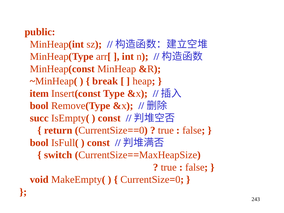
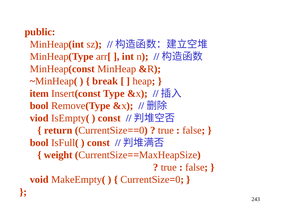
succ: succ -> viod
switch: switch -> weight
